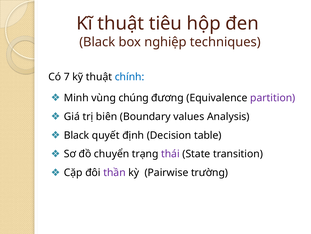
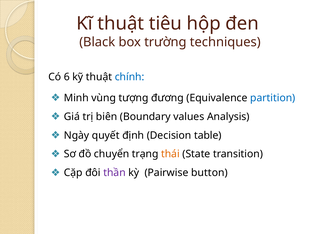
nghiệp: nghiệp -> trường
7: 7 -> 6
chúng: chúng -> tượng
partition colour: purple -> blue
Black at (77, 135): Black -> Ngày
thái colour: purple -> orange
trường: trường -> button
